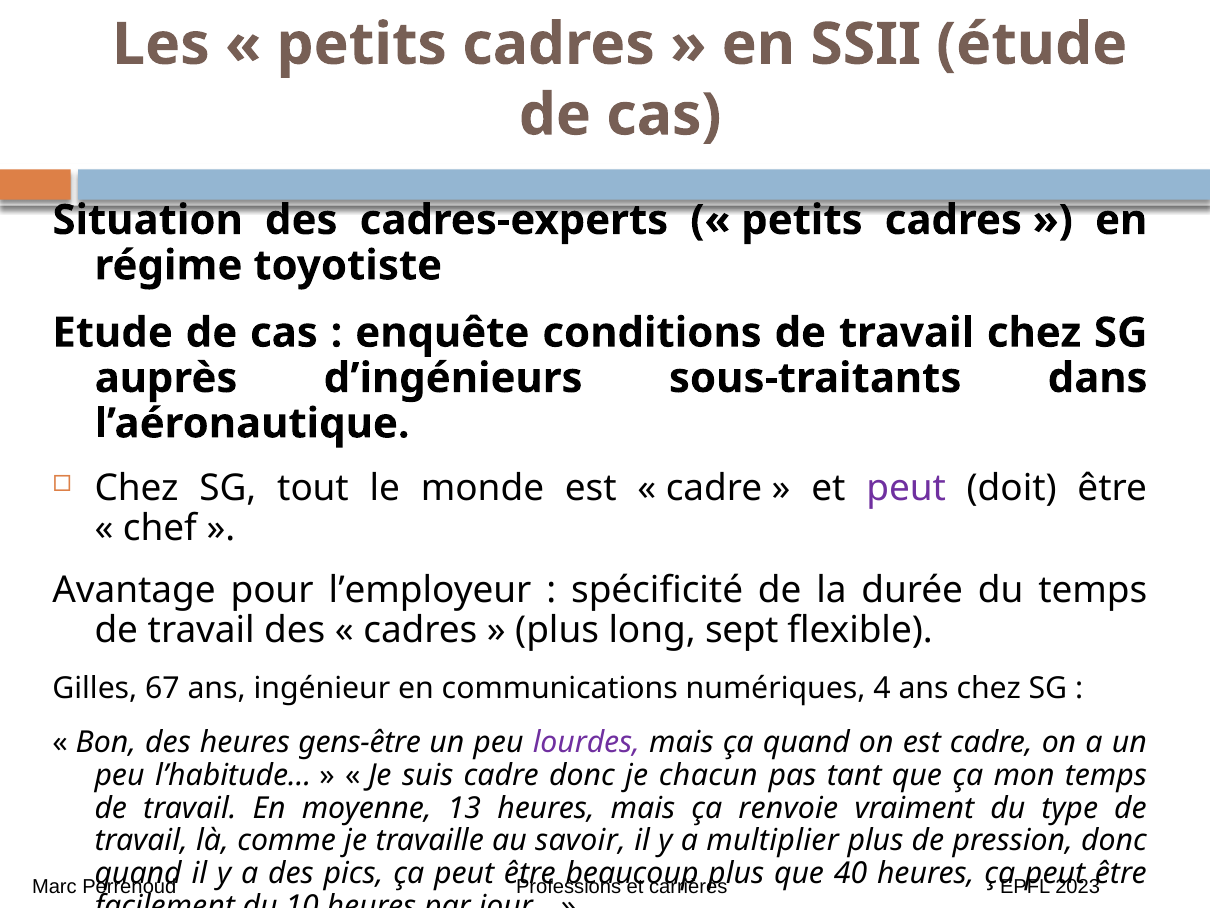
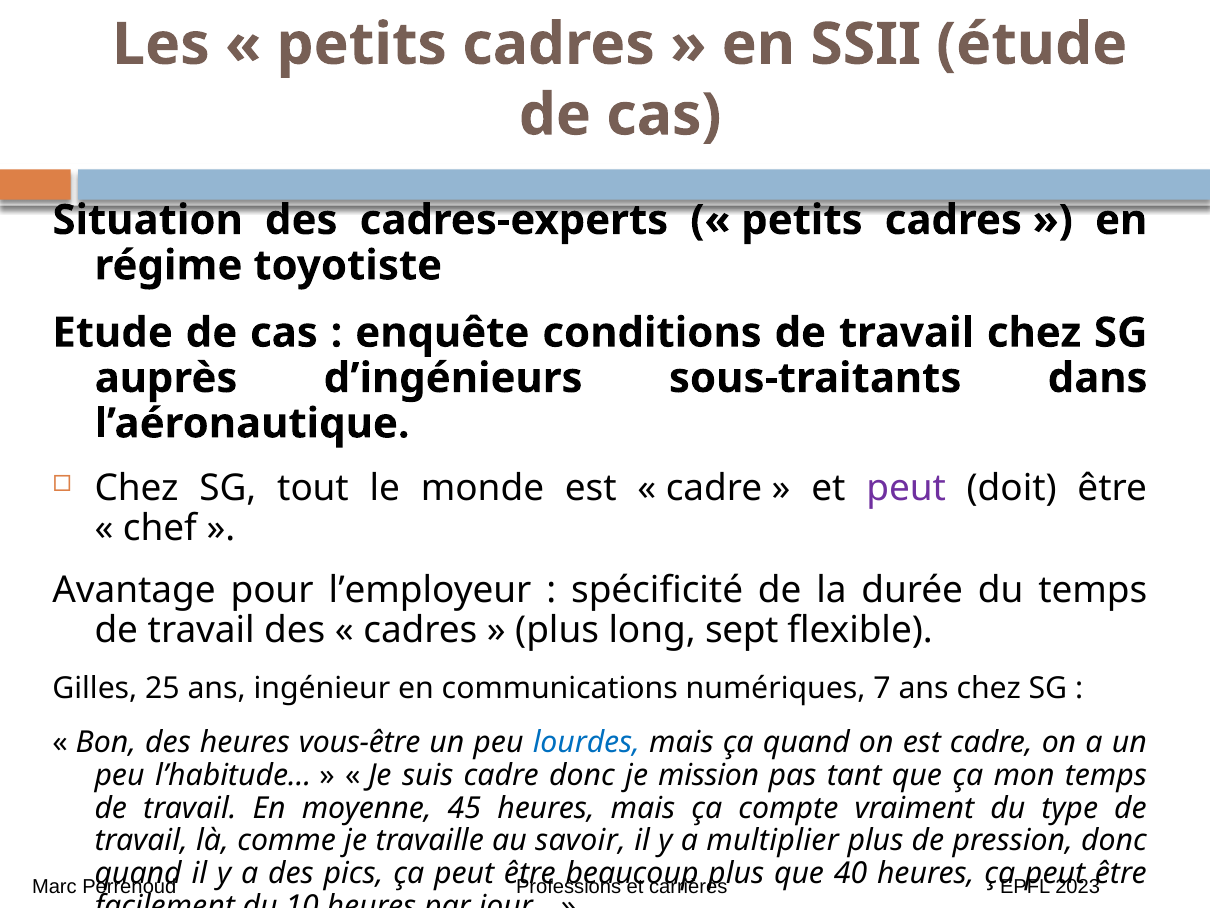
67: 67 -> 25
4: 4 -> 7
gens-être: gens-être -> vous-être
lourdes colour: purple -> blue
chacun: chacun -> mission
13: 13 -> 45
renvoie: renvoie -> compte
